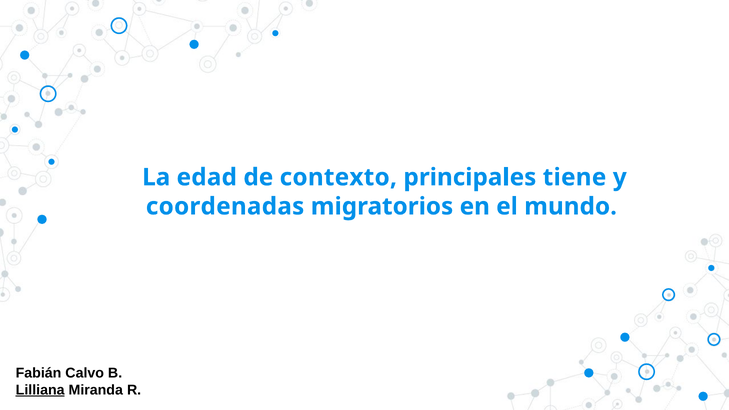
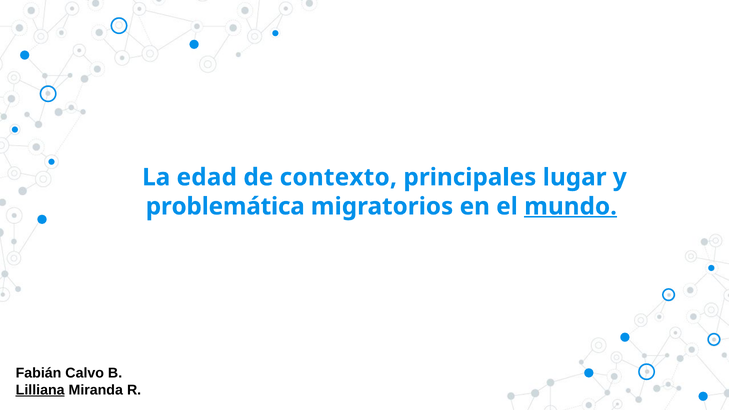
tiene: tiene -> lugar
coordenadas: coordenadas -> problemática
mundo underline: none -> present
